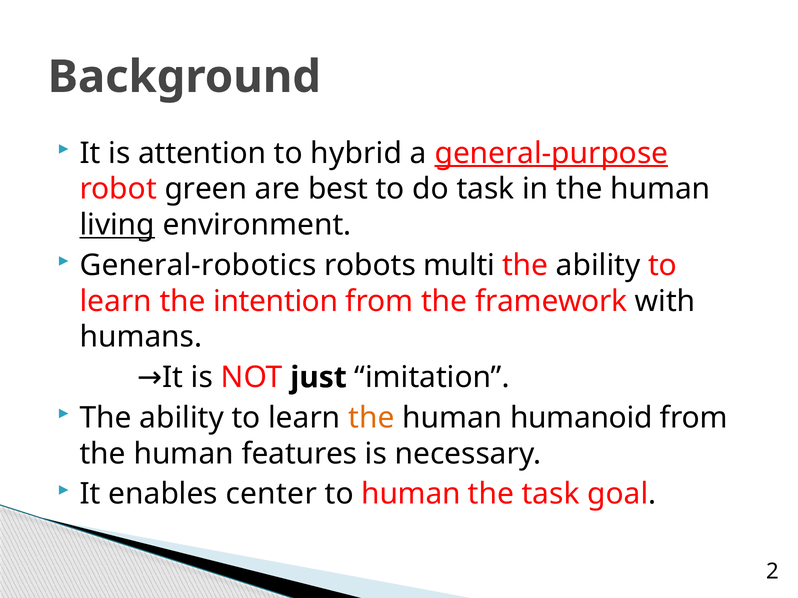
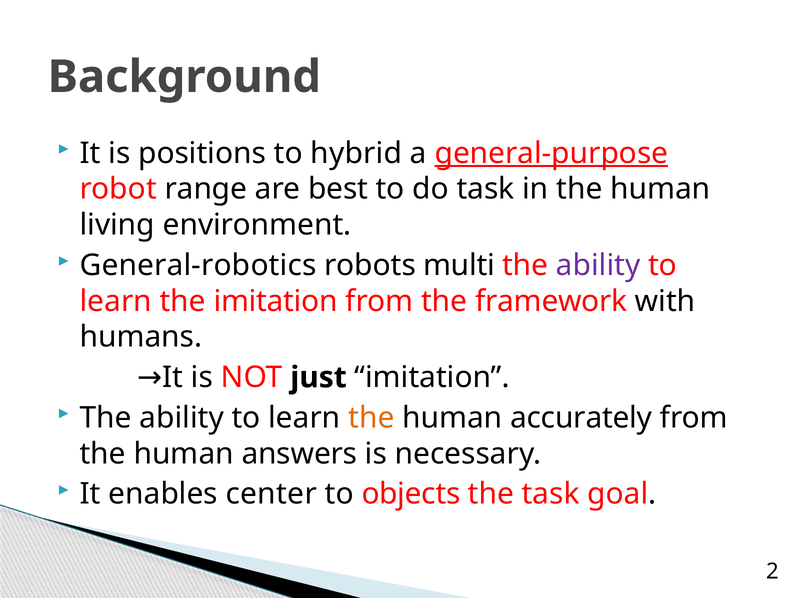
attention: attention -> positions
green: green -> range
living underline: present -> none
ability at (598, 266) colour: black -> purple
the intention: intention -> imitation
humanoid: humanoid -> accurately
features: features -> answers
to human: human -> objects
